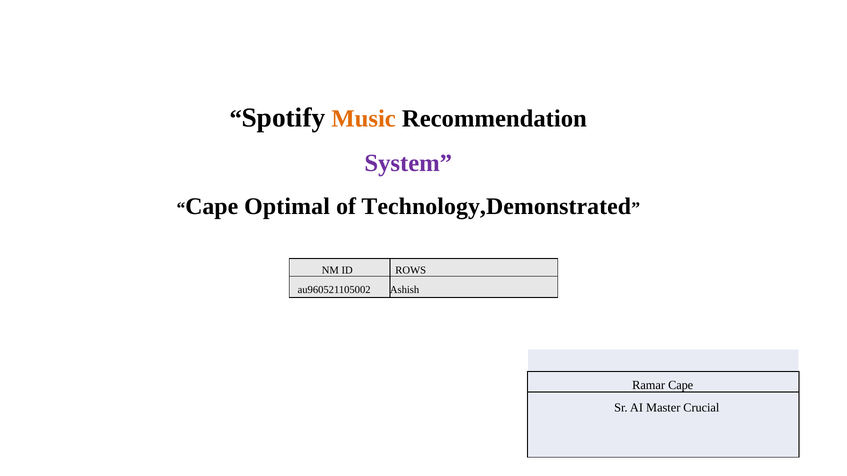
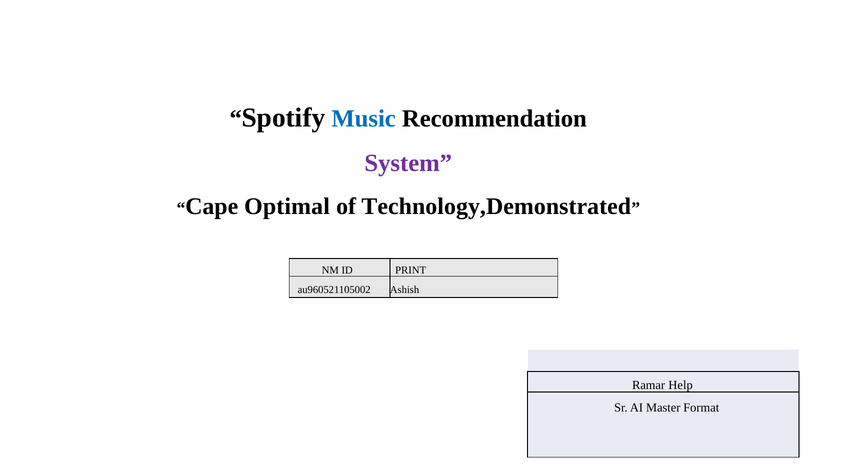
Music colour: orange -> blue
ROWS: ROWS -> PRINT
Ramar Cape: Cape -> Help
Crucial: Crucial -> Format
